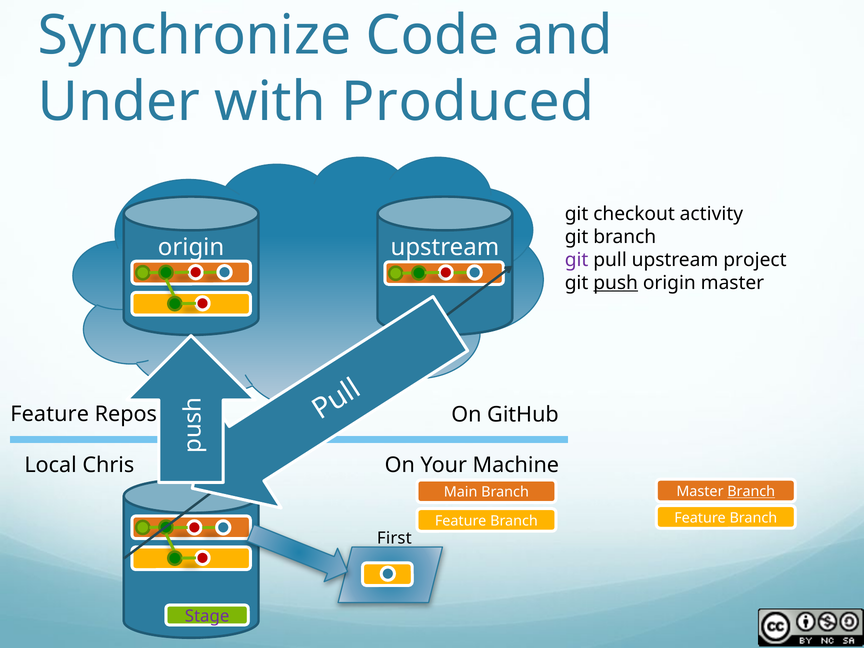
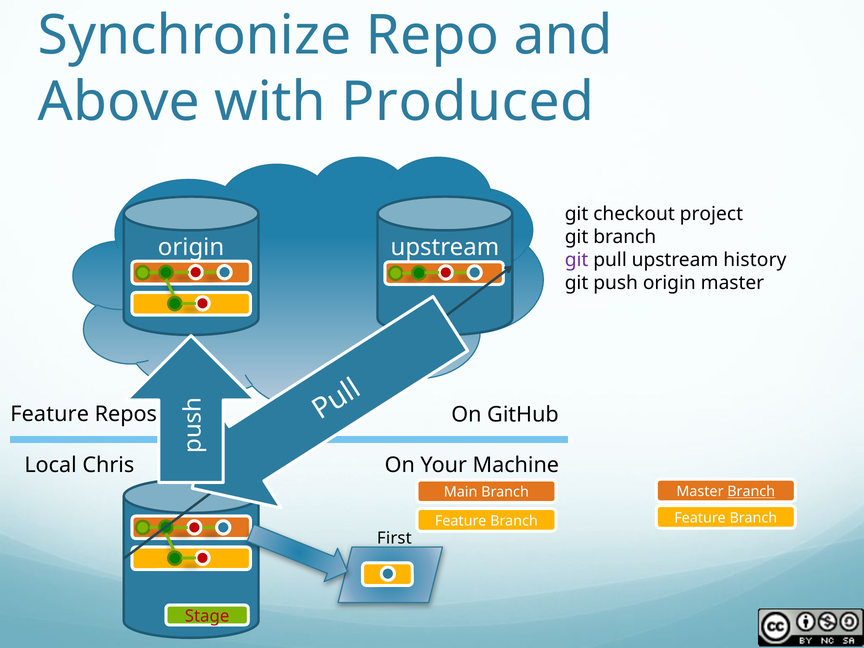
Code: Code -> Repo
Under: Under -> Above
activity: activity -> project
project: project -> history
push underline: present -> none
Stage colour: purple -> red
